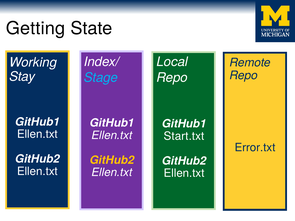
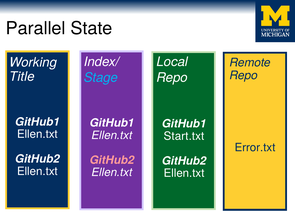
Getting: Getting -> Parallel
Stay: Stay -> Title
GitHub2 at (112, 160) colour: yellow -> pink
